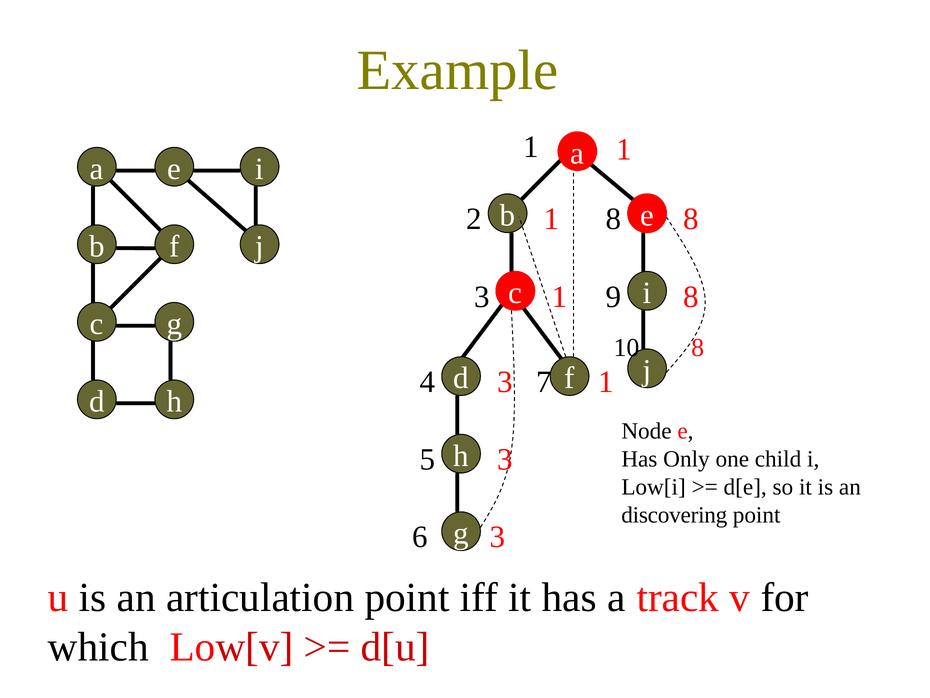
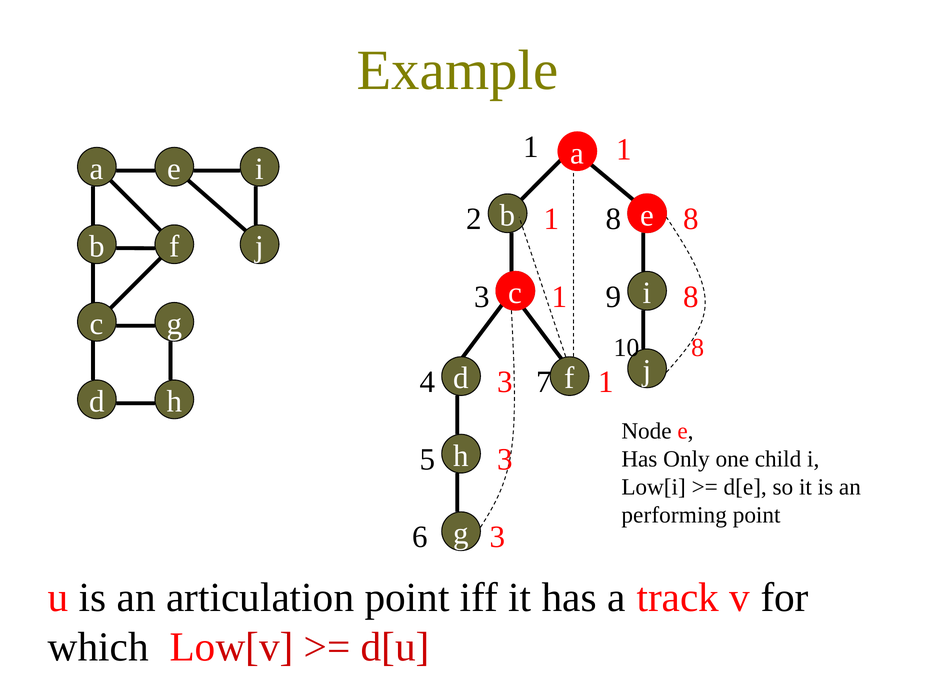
discovering: discovering -> performing
